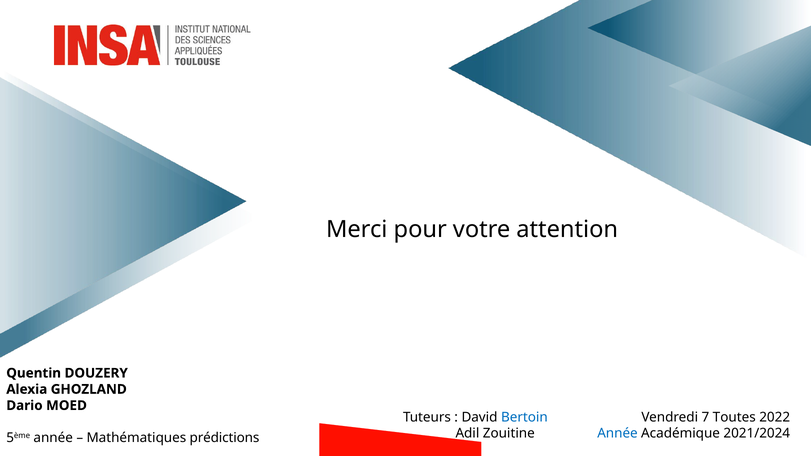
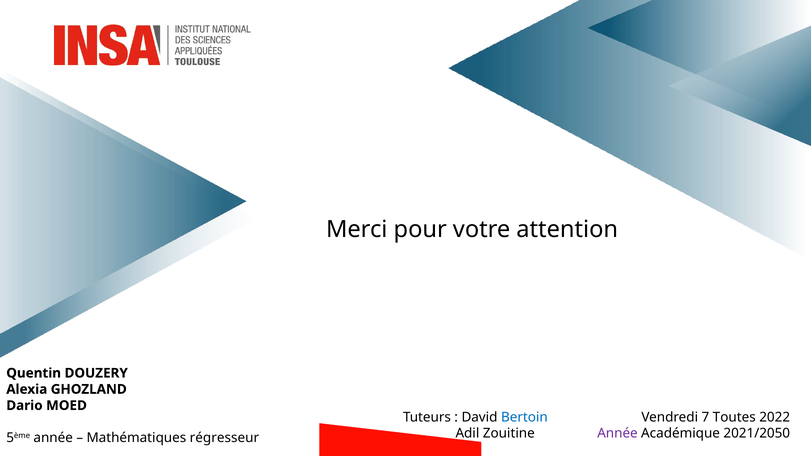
Année at (617, 433) colour: blue -> purple
2021/2024: 2021/2024 -> 2021/2050
prédictions: prédictions -> régresseur
